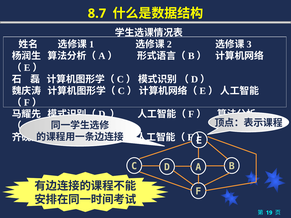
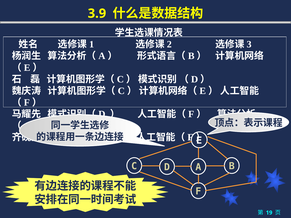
8.7: 8.7 -> 3.9
